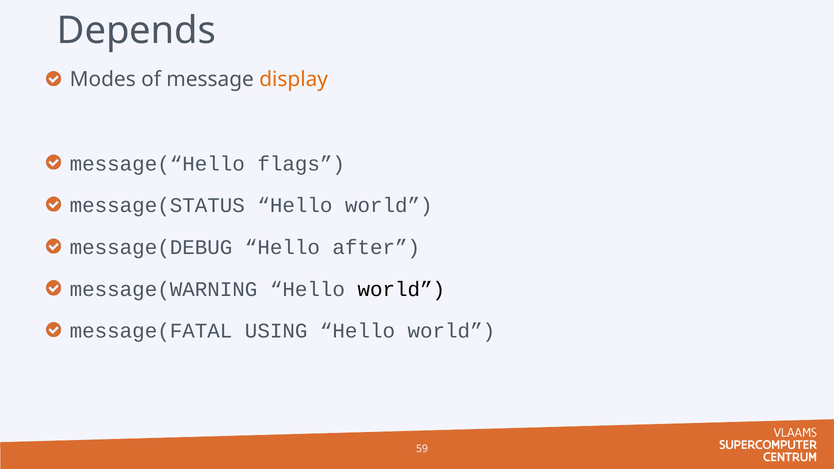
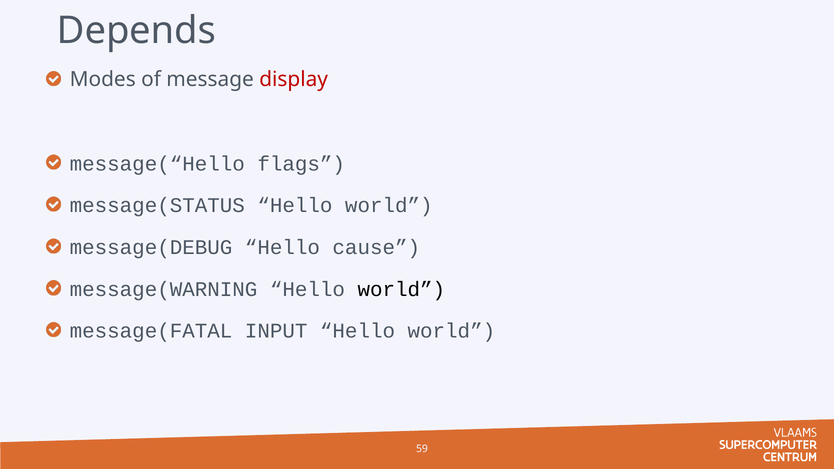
display colour: orange -> red
after: after -> cause
USING: USING -> INPUT
